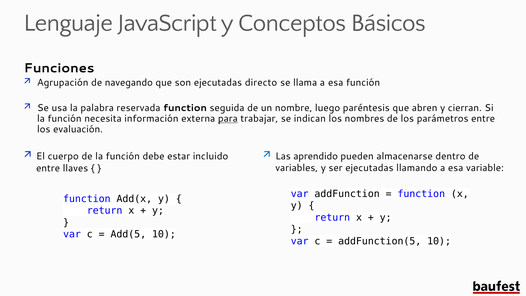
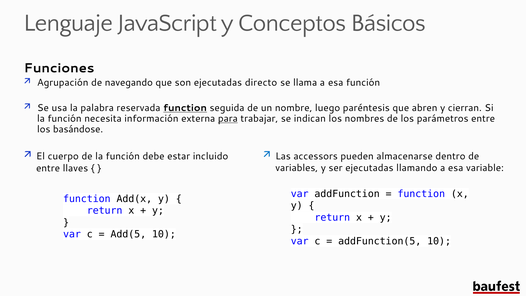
function at (185, 108) underline: none -> present
evaluación: evaluación -> basándose
aprendido: aprendido -> accessors
